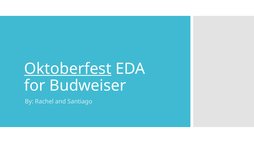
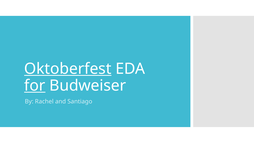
for underline: none -> present
